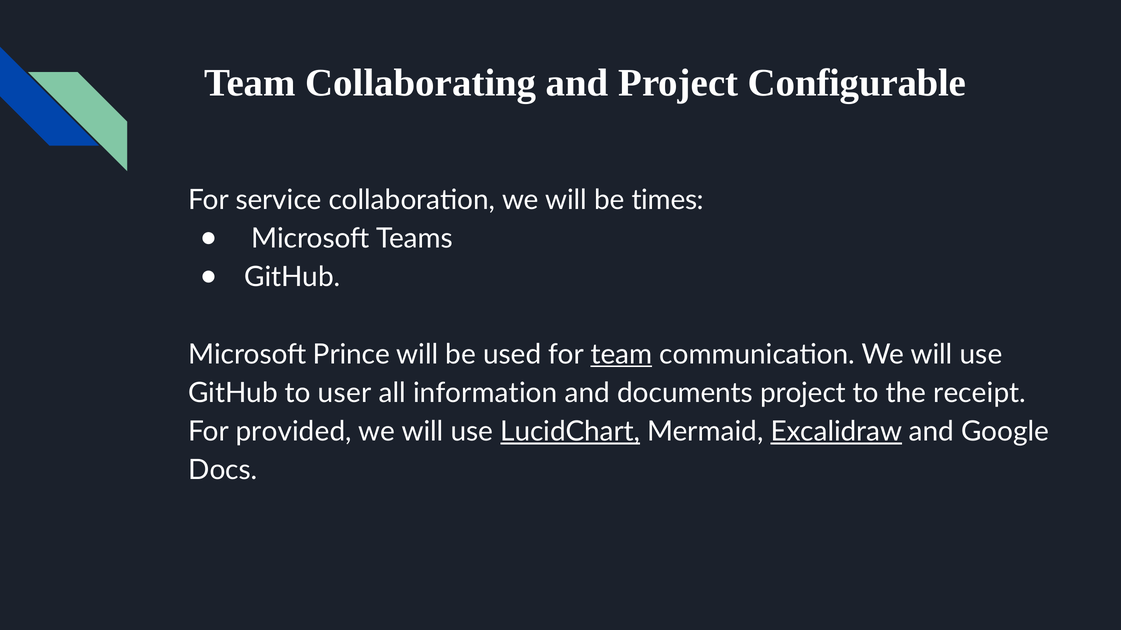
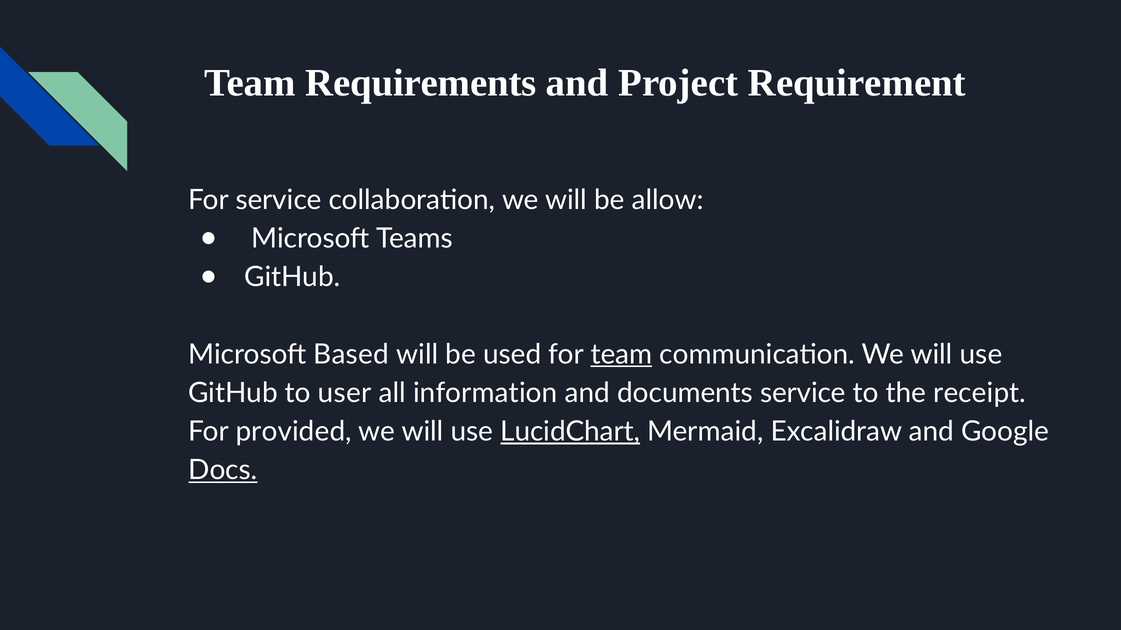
Collaborating: Collaborating -> Requirements
Configurable: Configurable -> Requirement
times: times -> allow
Prince: Prince -> Based
documents project: project -> service
Excalidraw underline: present -> none
Docs underline: none -> present
